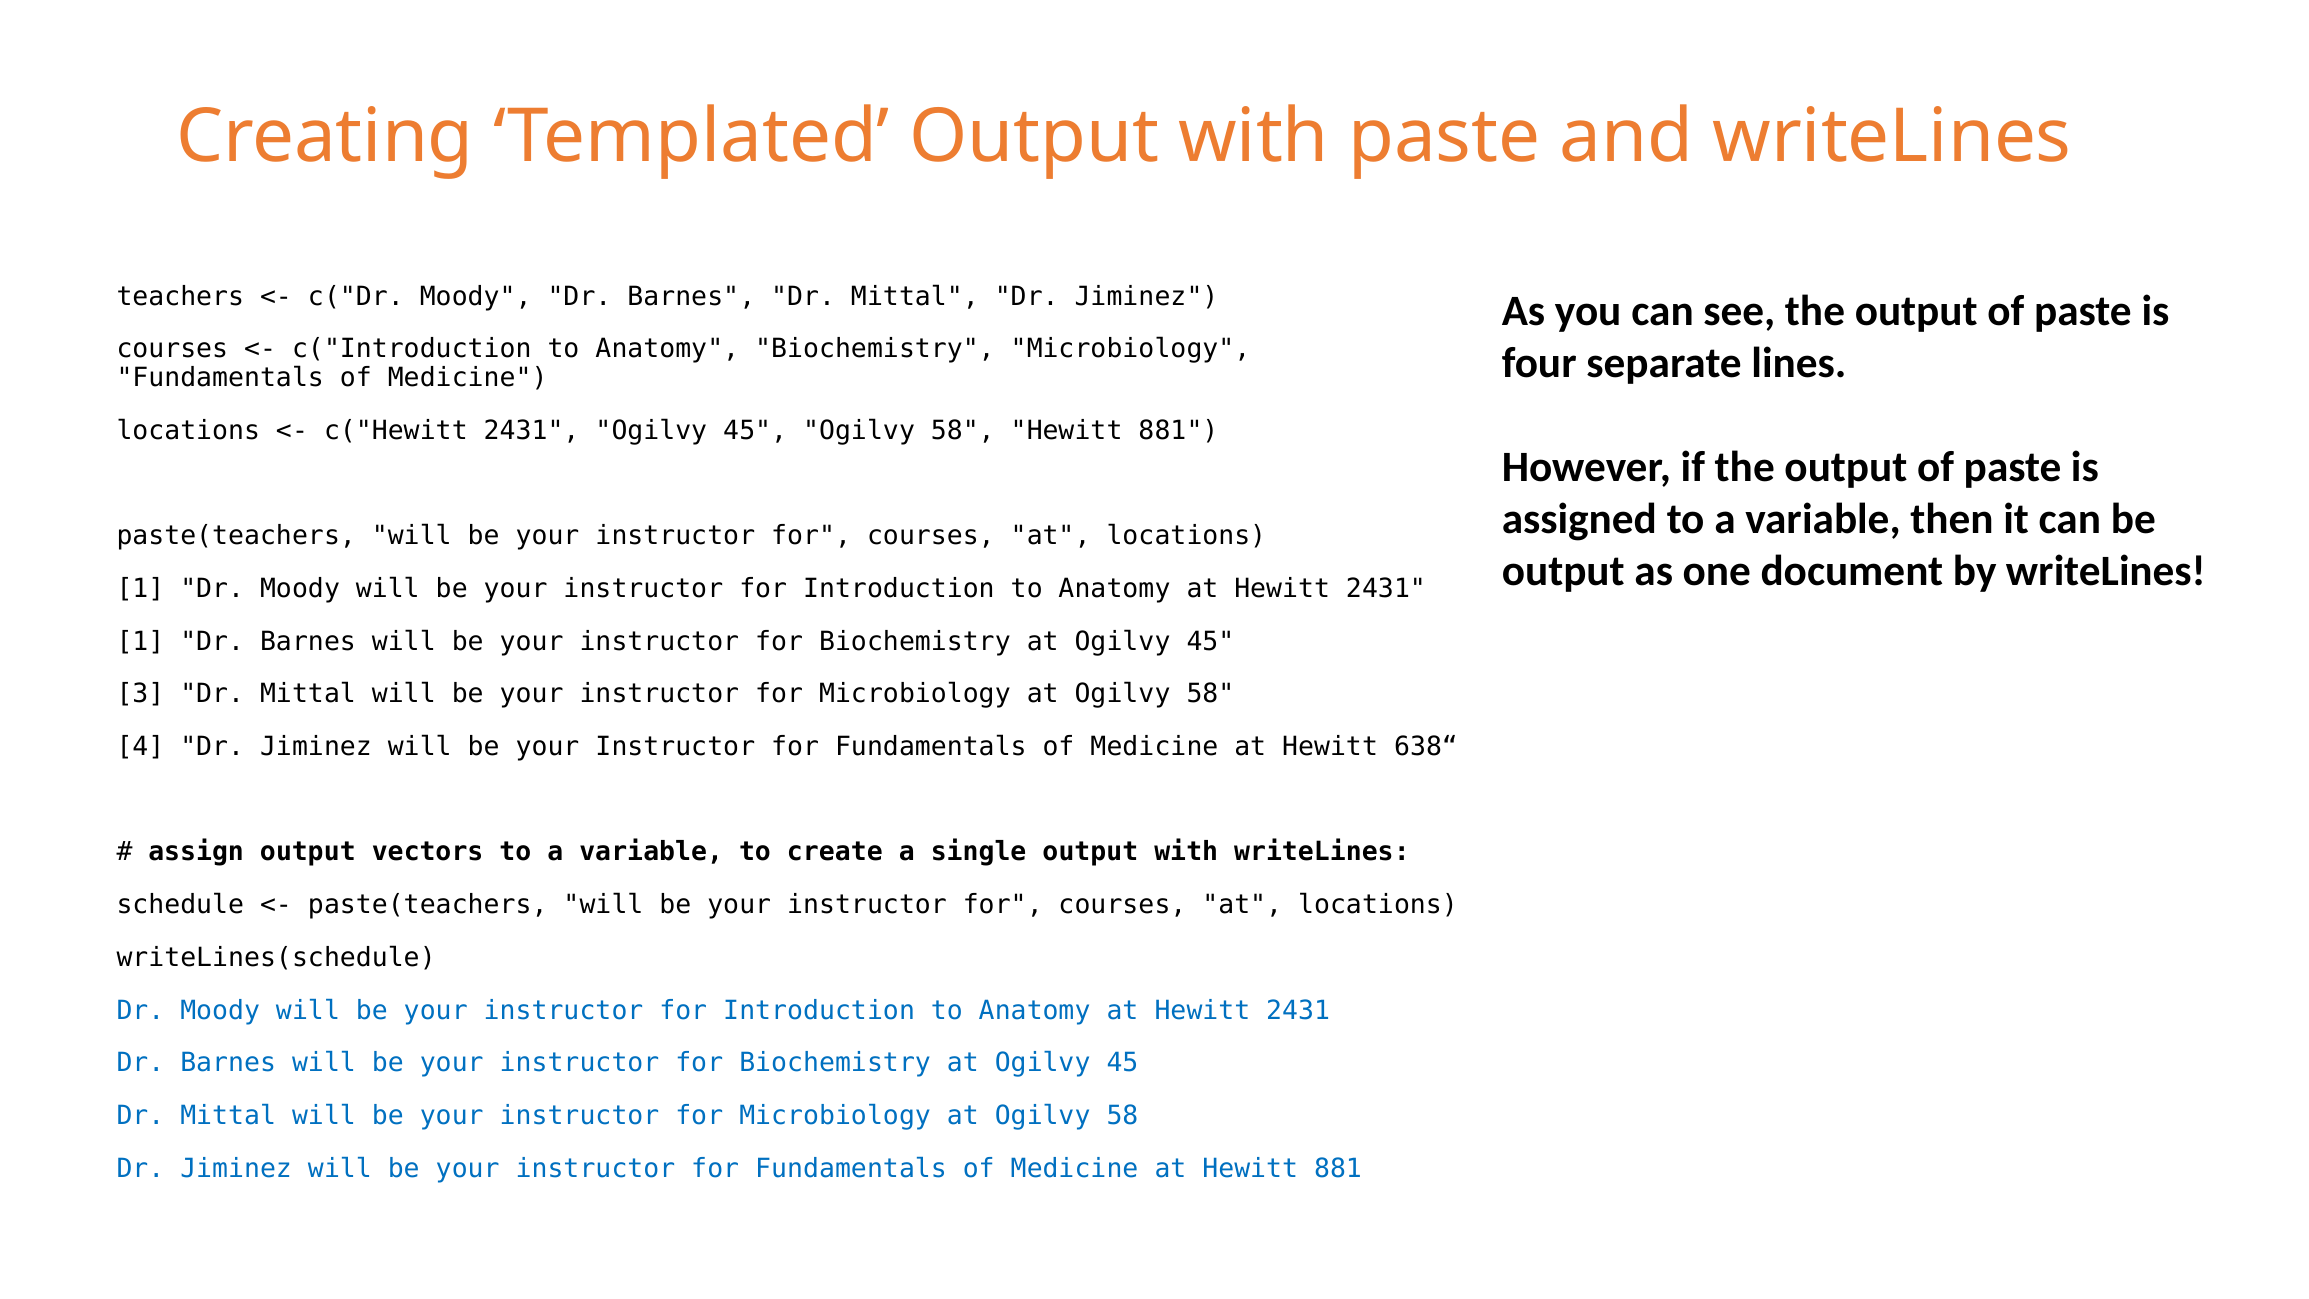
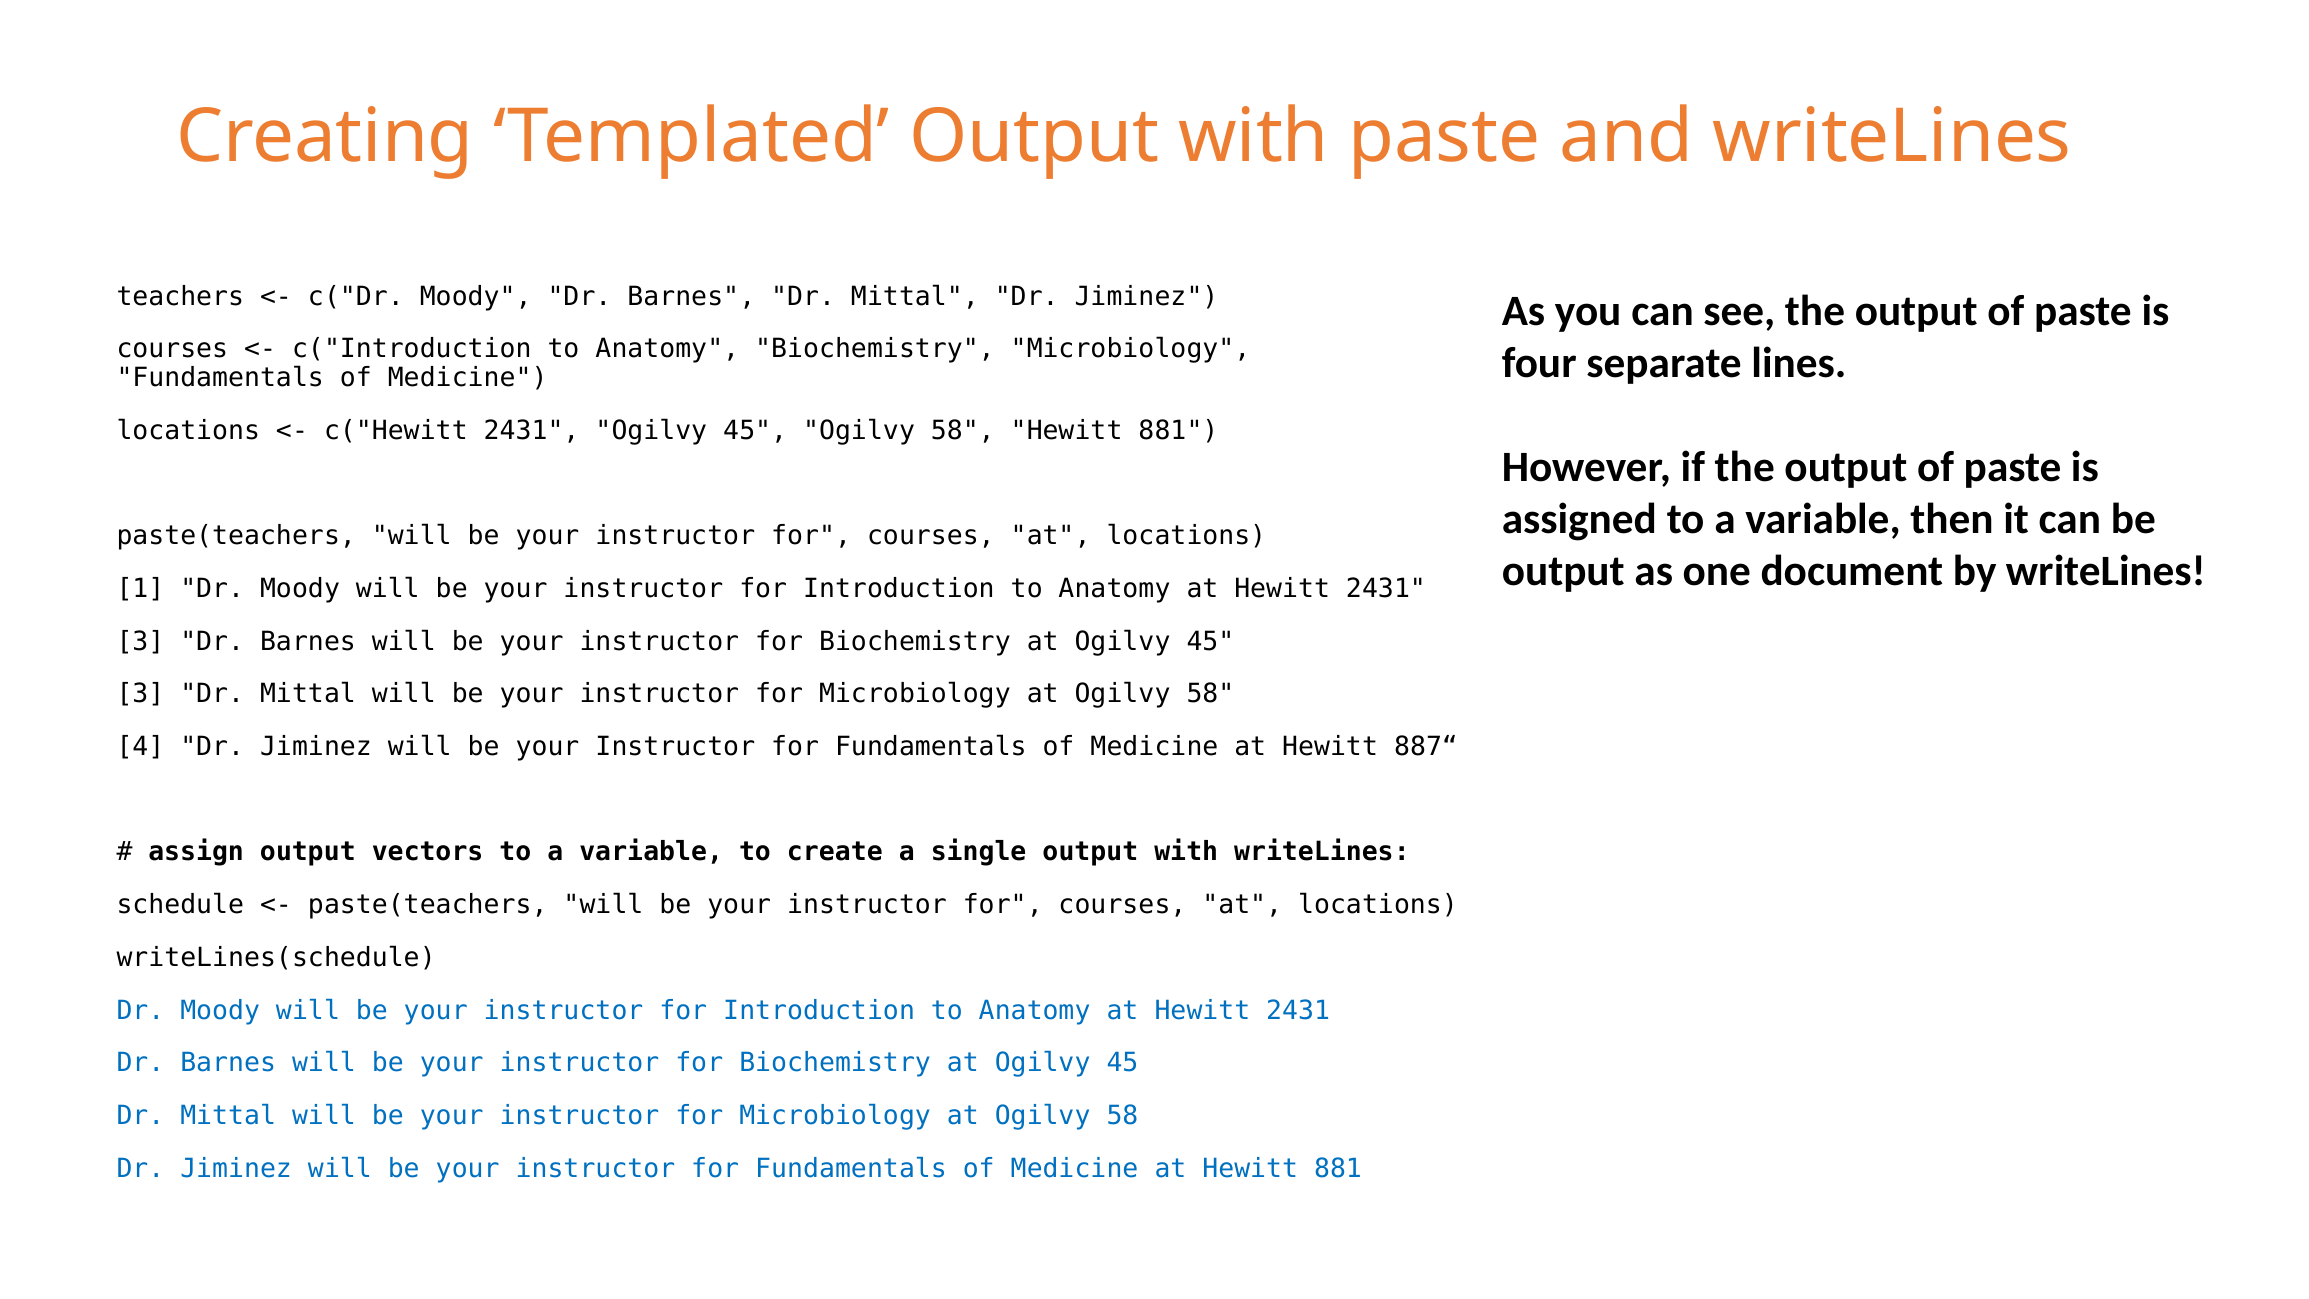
1 at (140, 641): 1 -> 3
638“: 638“ -> 887“
